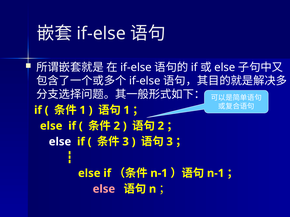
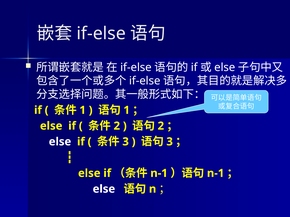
else at (104, 189) colour: pink -> white
